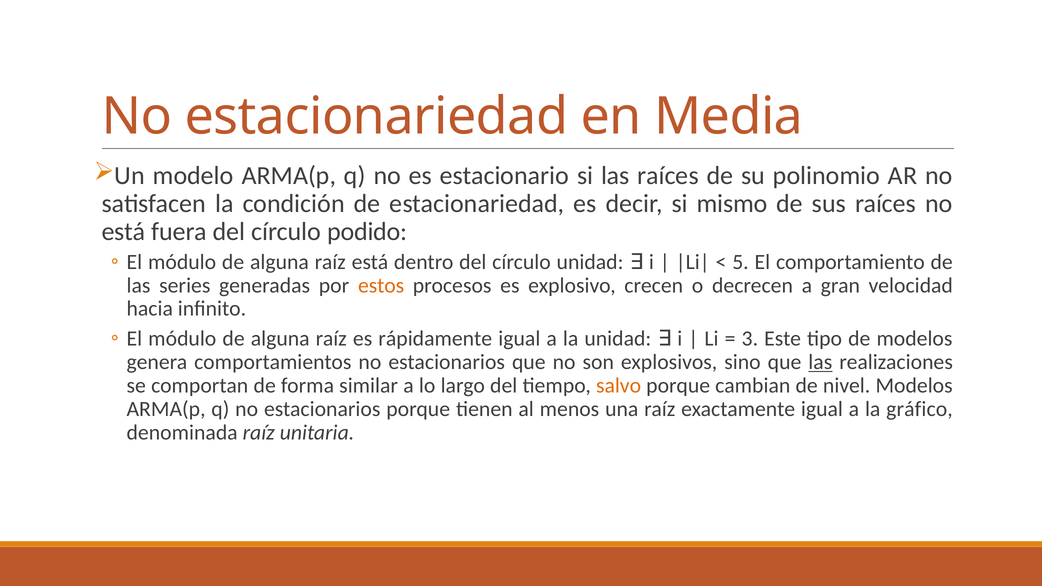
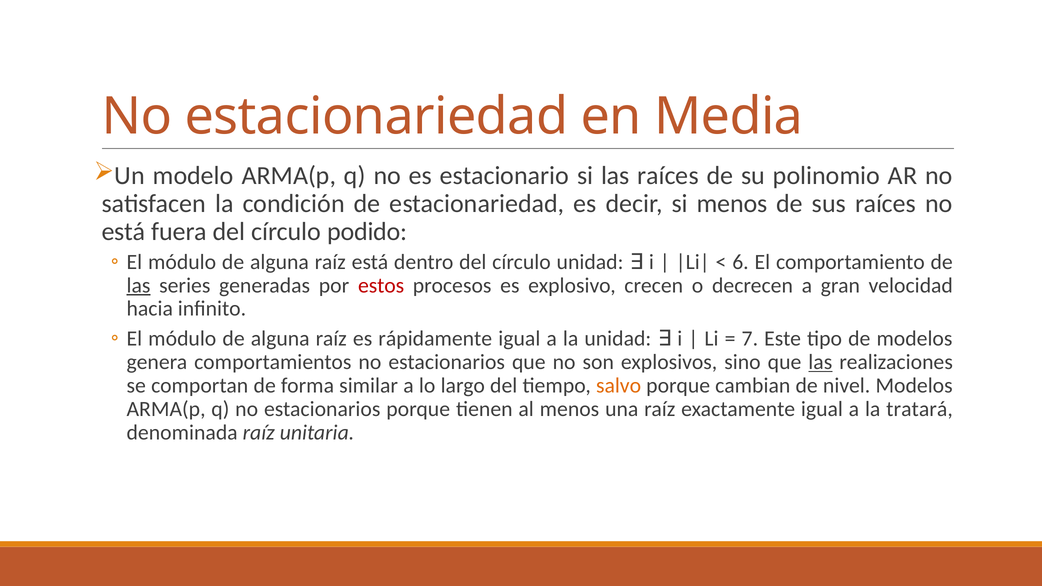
si mismo: mismo -> menos
5: 5 -> 6
las at (139, 285) underline: none -> present
estos colour: orange -> red
3: 3 -> 7
gráfico: gráfico -> tratará
